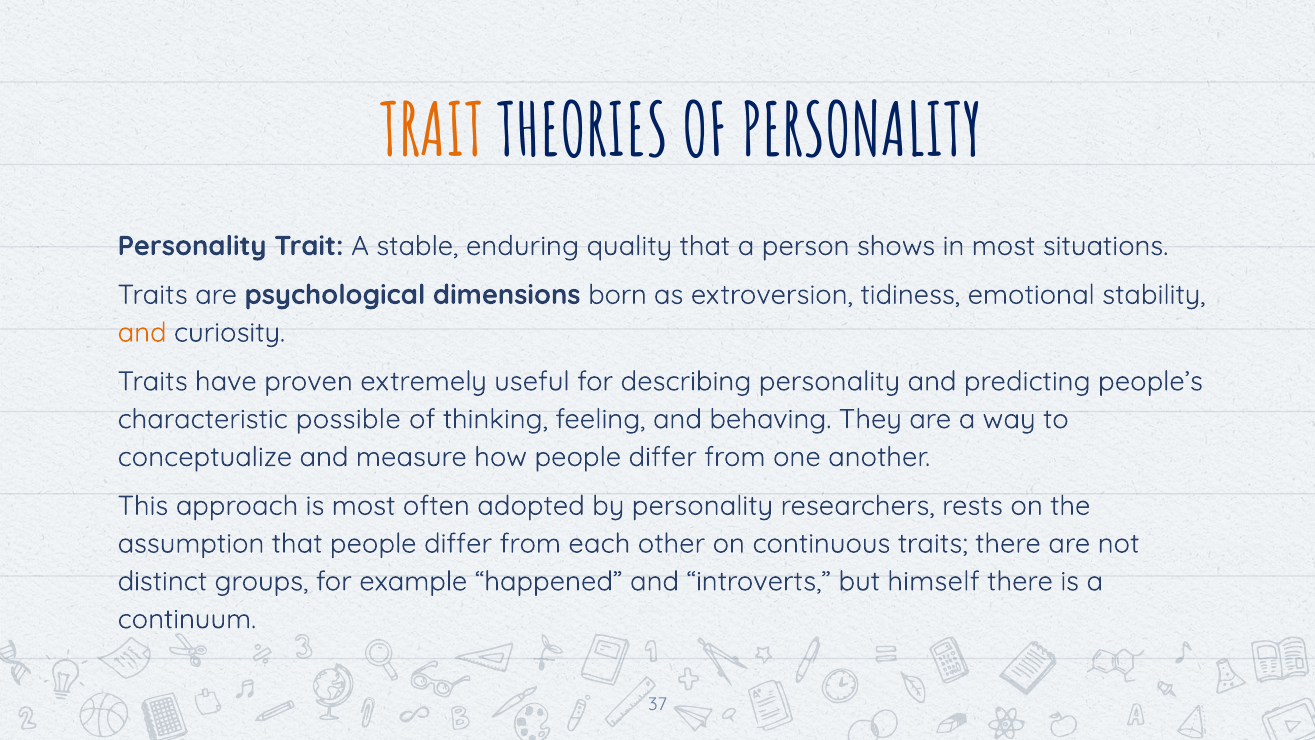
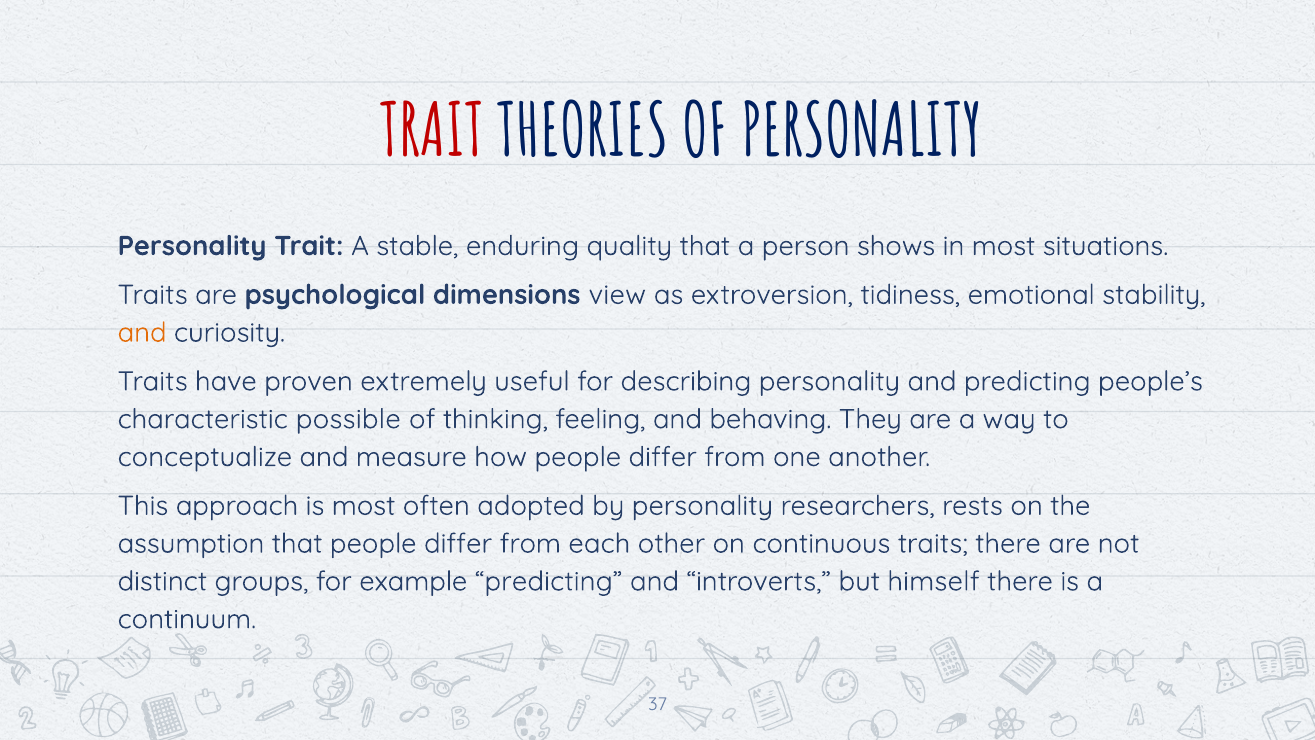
TRAIT at (432, 133) colour: orange -> red
born: born -> view
example happened: happened -> predicting
